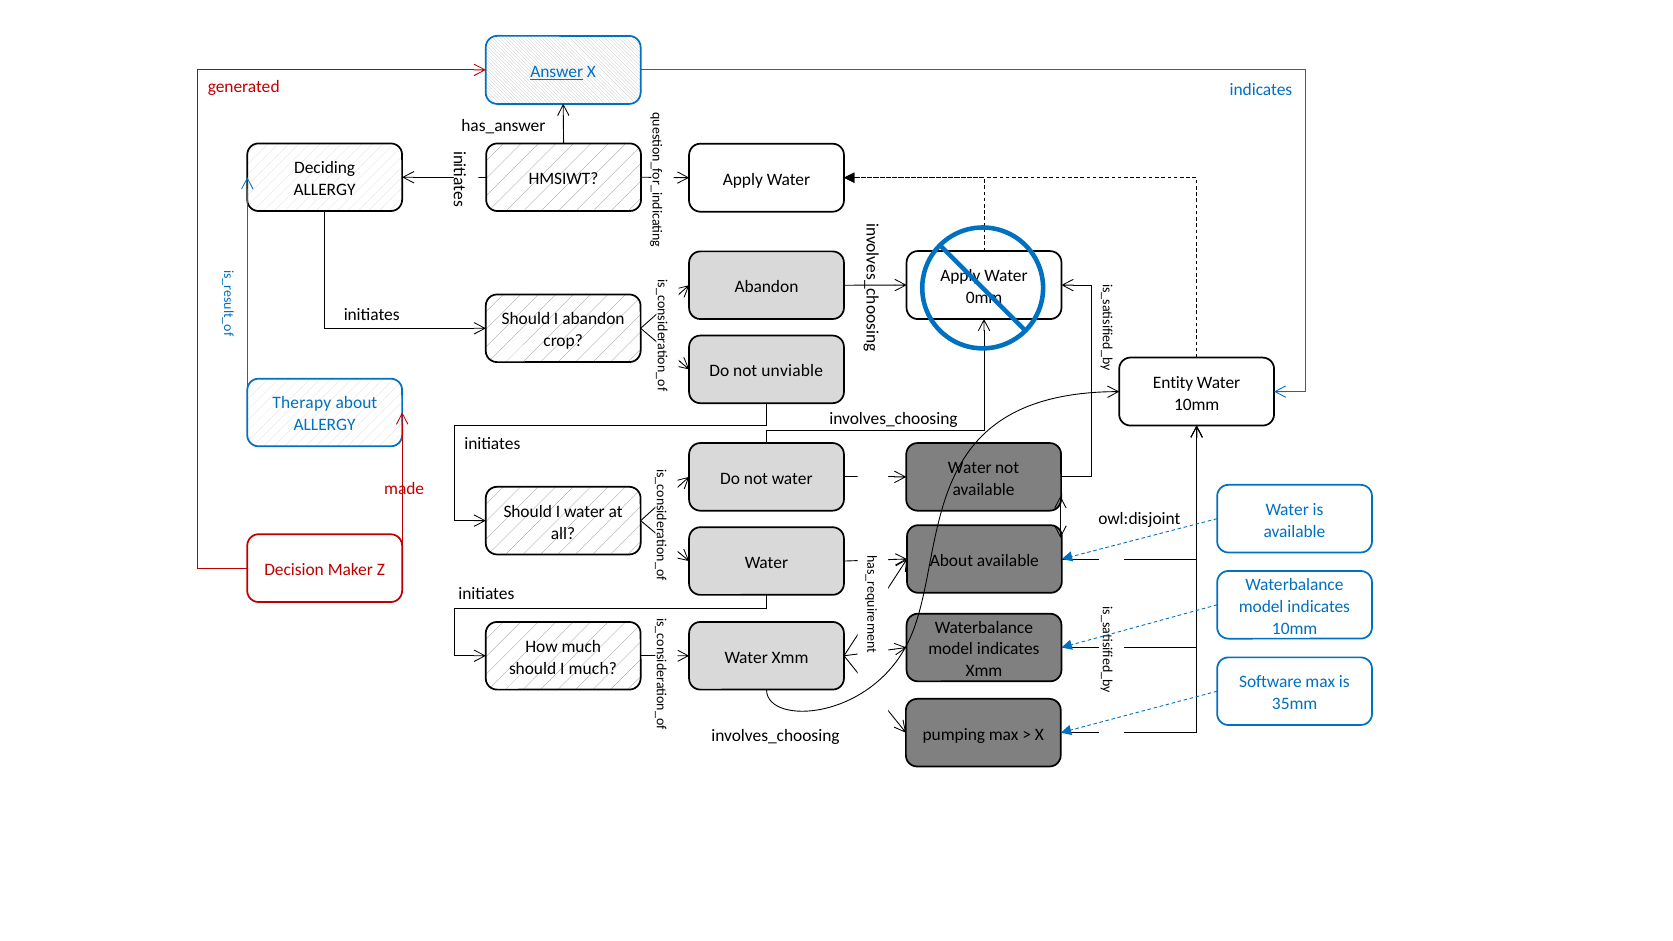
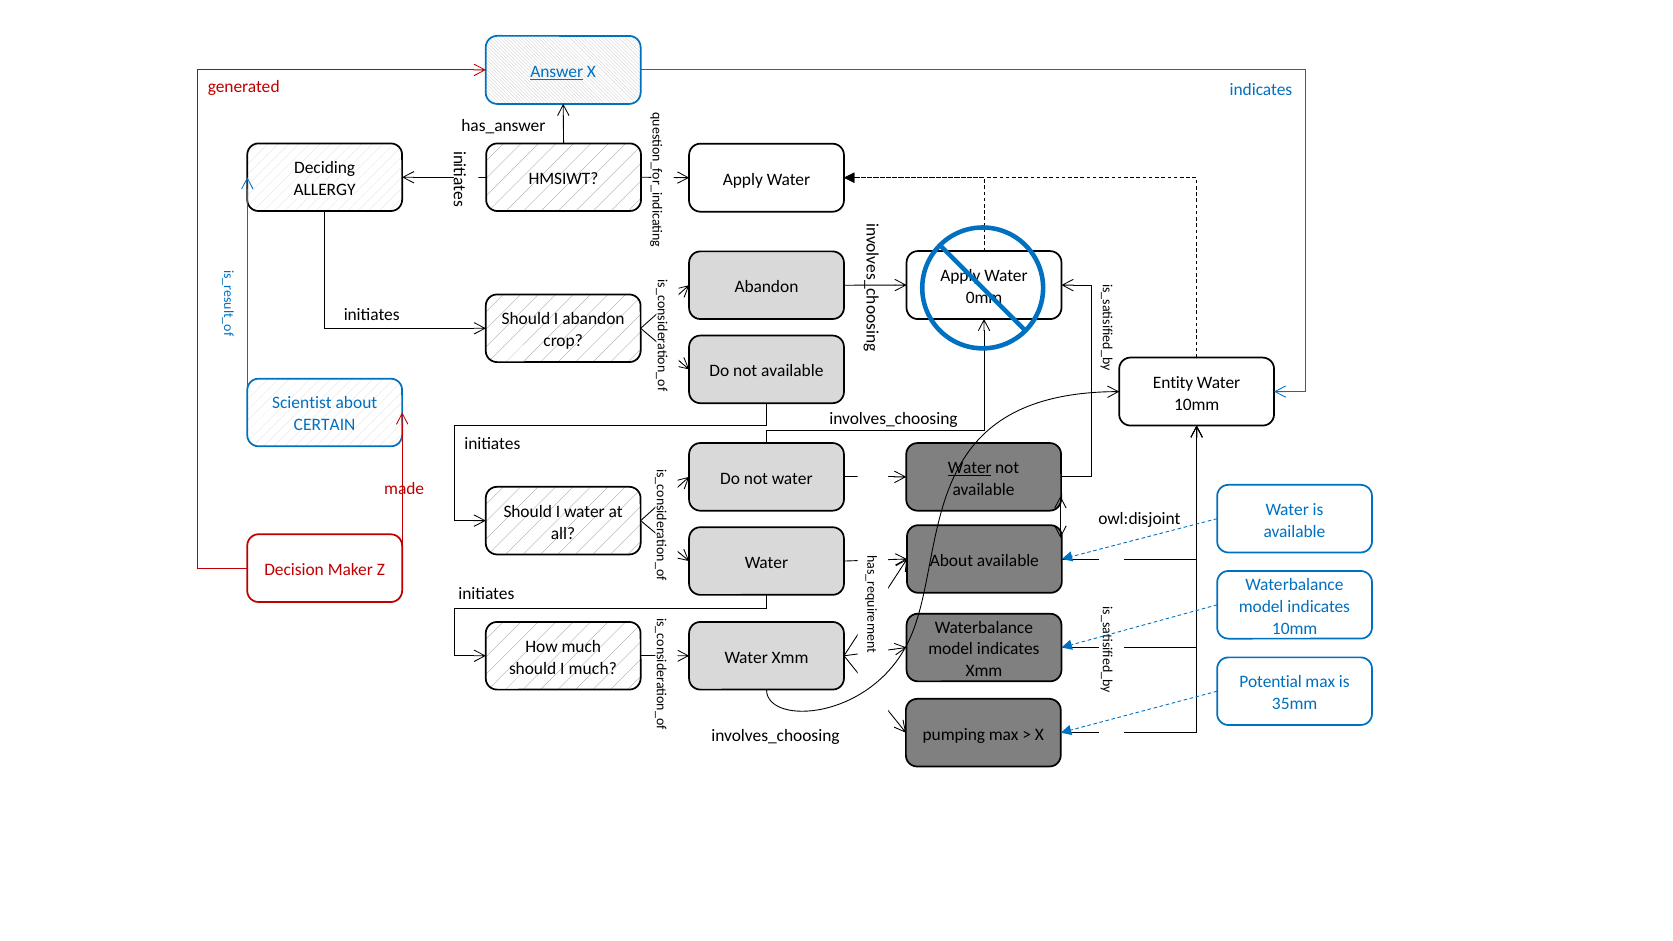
Do not unviable: unviable -> available
Therapy: Therapy -> Scientist
ALLERGY at (325, 425): ALLERGY -> CERTAIN
Water at (970, 468) underline: none -> present
Software: Software -> Potential
